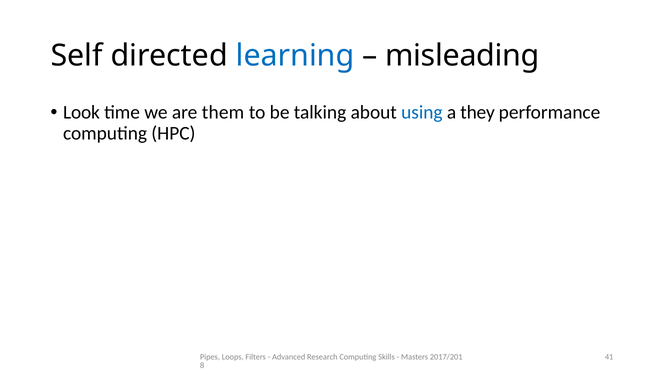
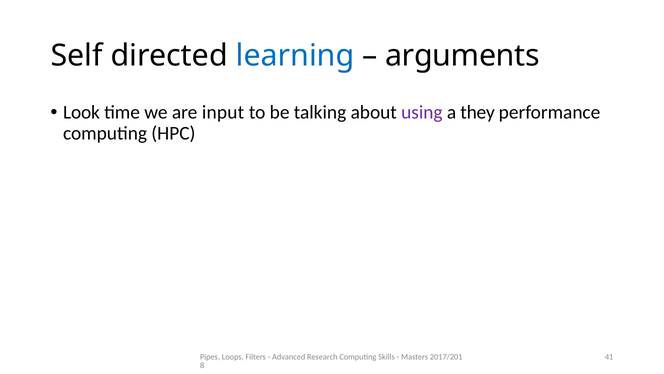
misleading: misleading -> arguments
them: them -> input
using colour: blue -> purple
